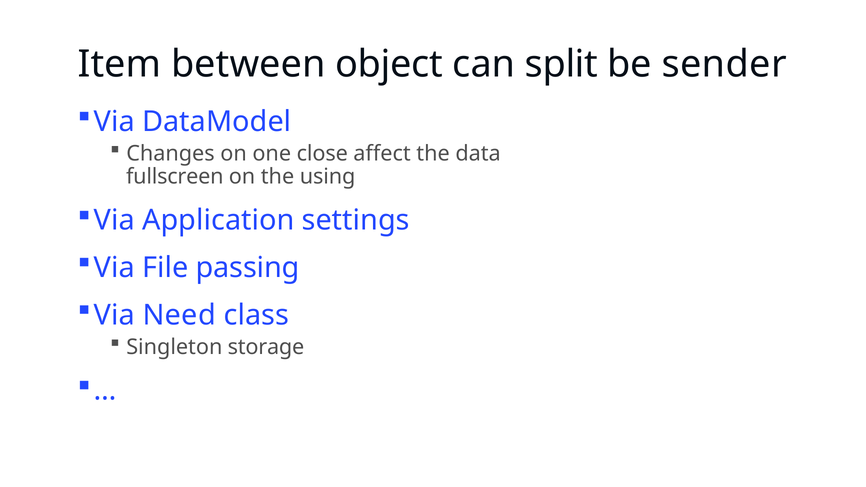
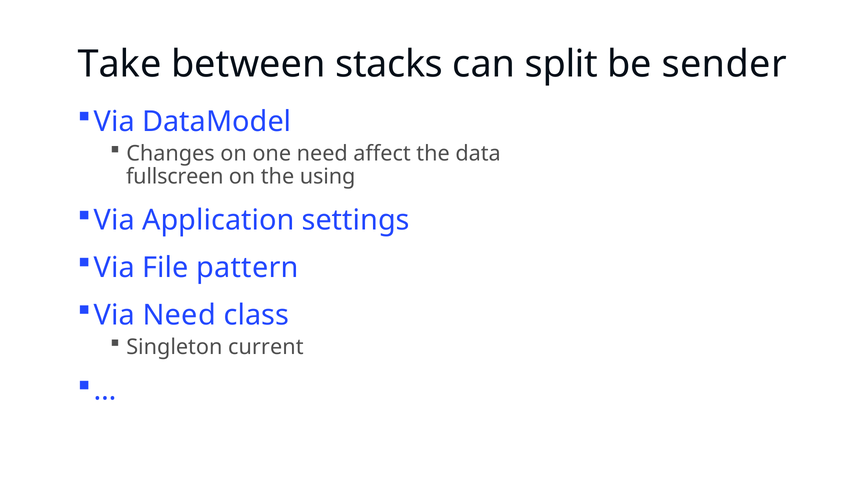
Item: Item -> Take
object: object -> stacks
one close: close -> need
passing: passing -> pattern
storage: storage -> current
